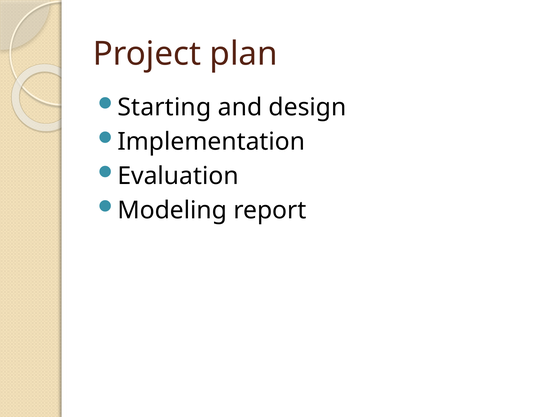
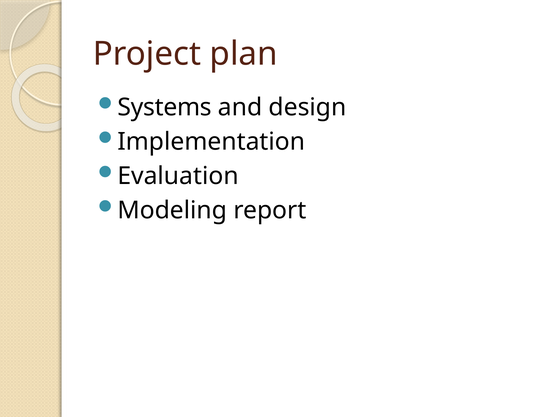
Starting: Starting -> Systems
